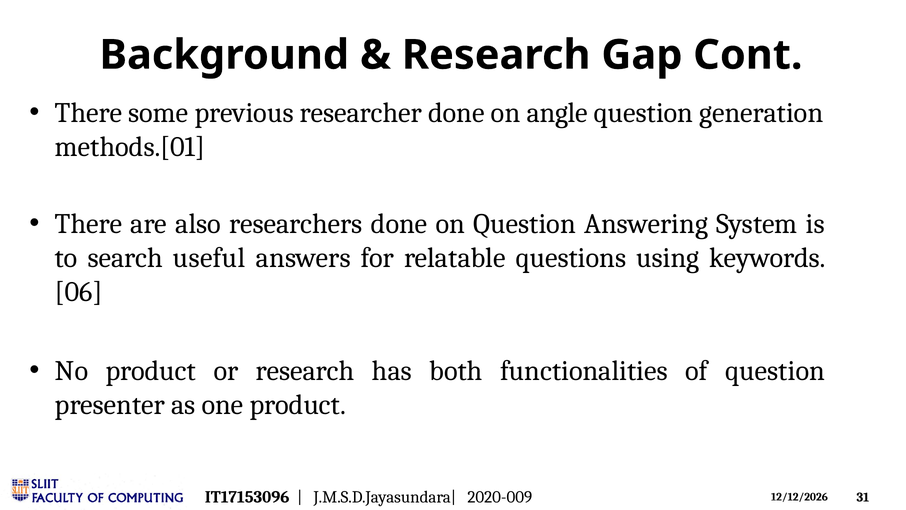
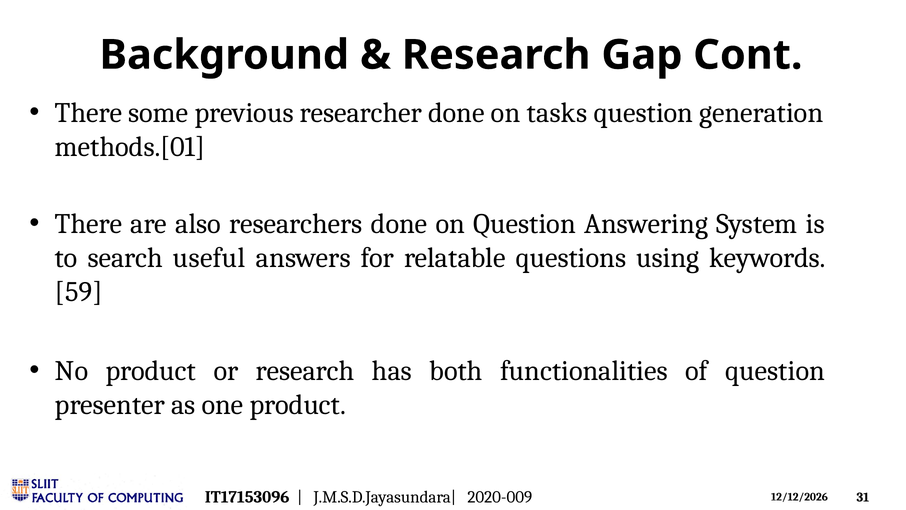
angle: angle -> tasks
06: 06 -> 59
